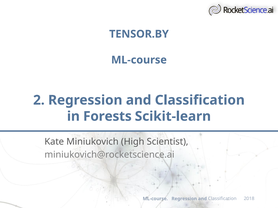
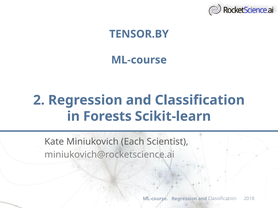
High: High -> Each
